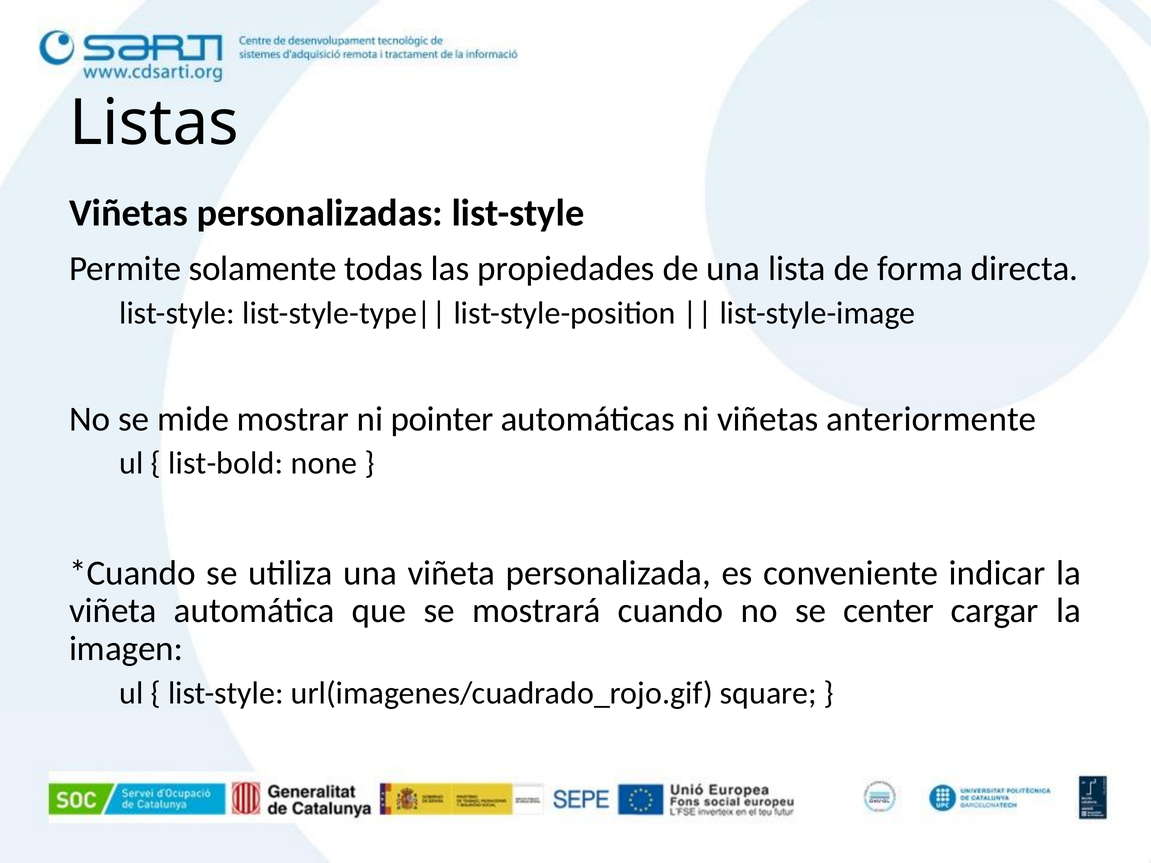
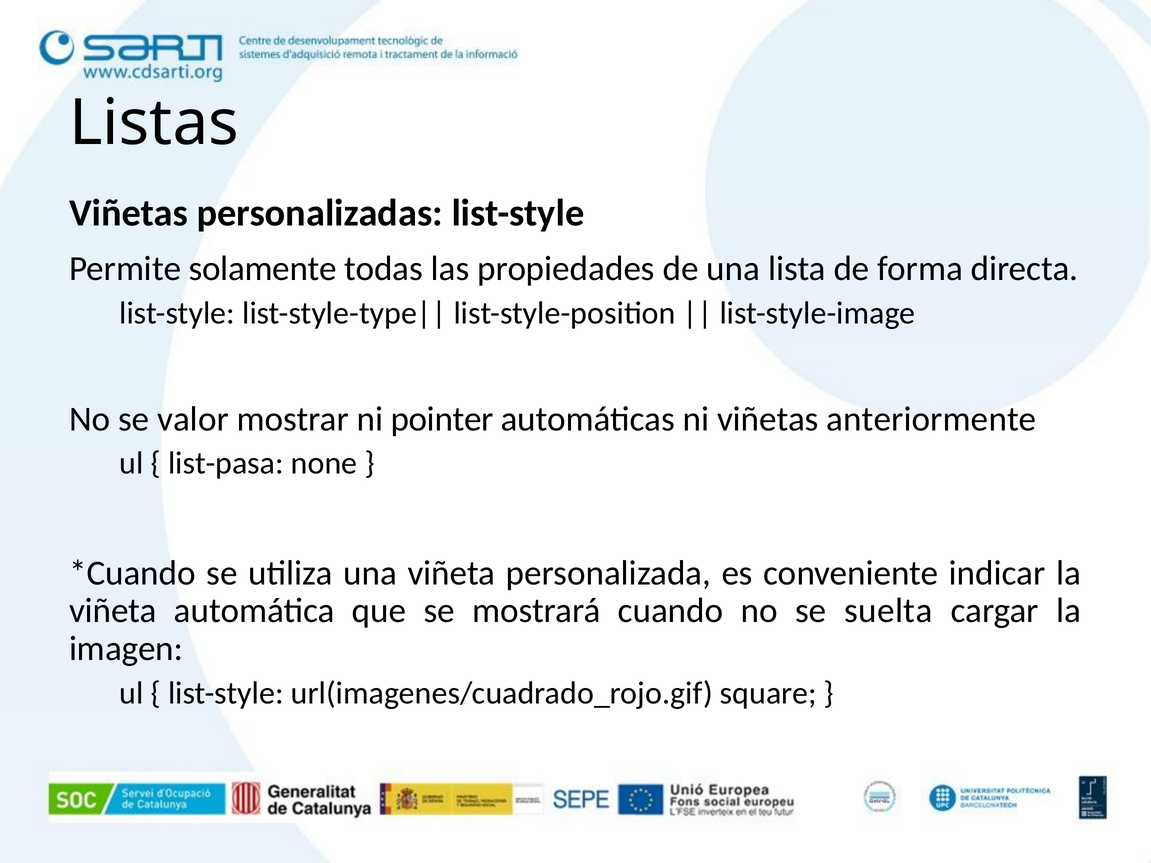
mide: mide -> valor
list-bold: list-bold -> list-pasa
center: center -> suelta
